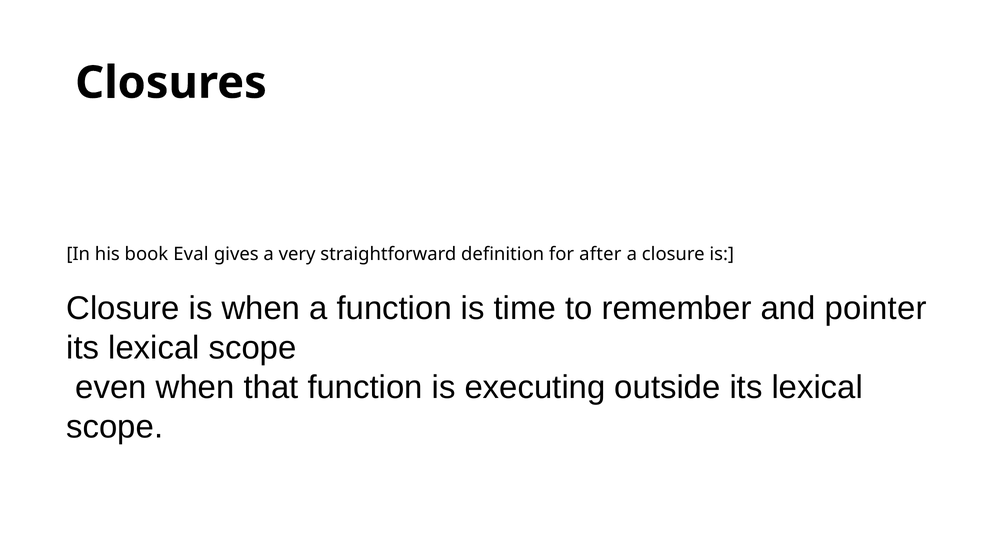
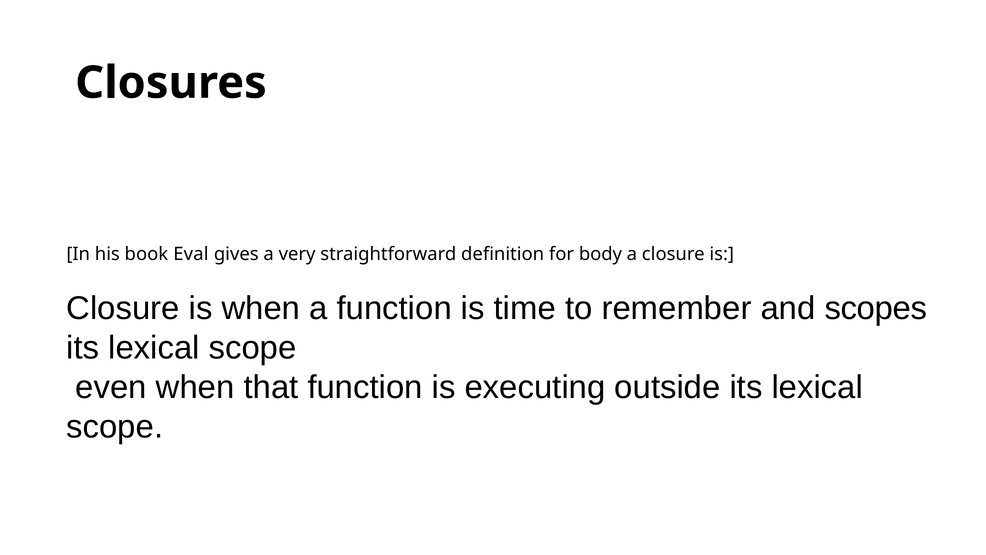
after: after -> body
pointer: pointer -> scopes
